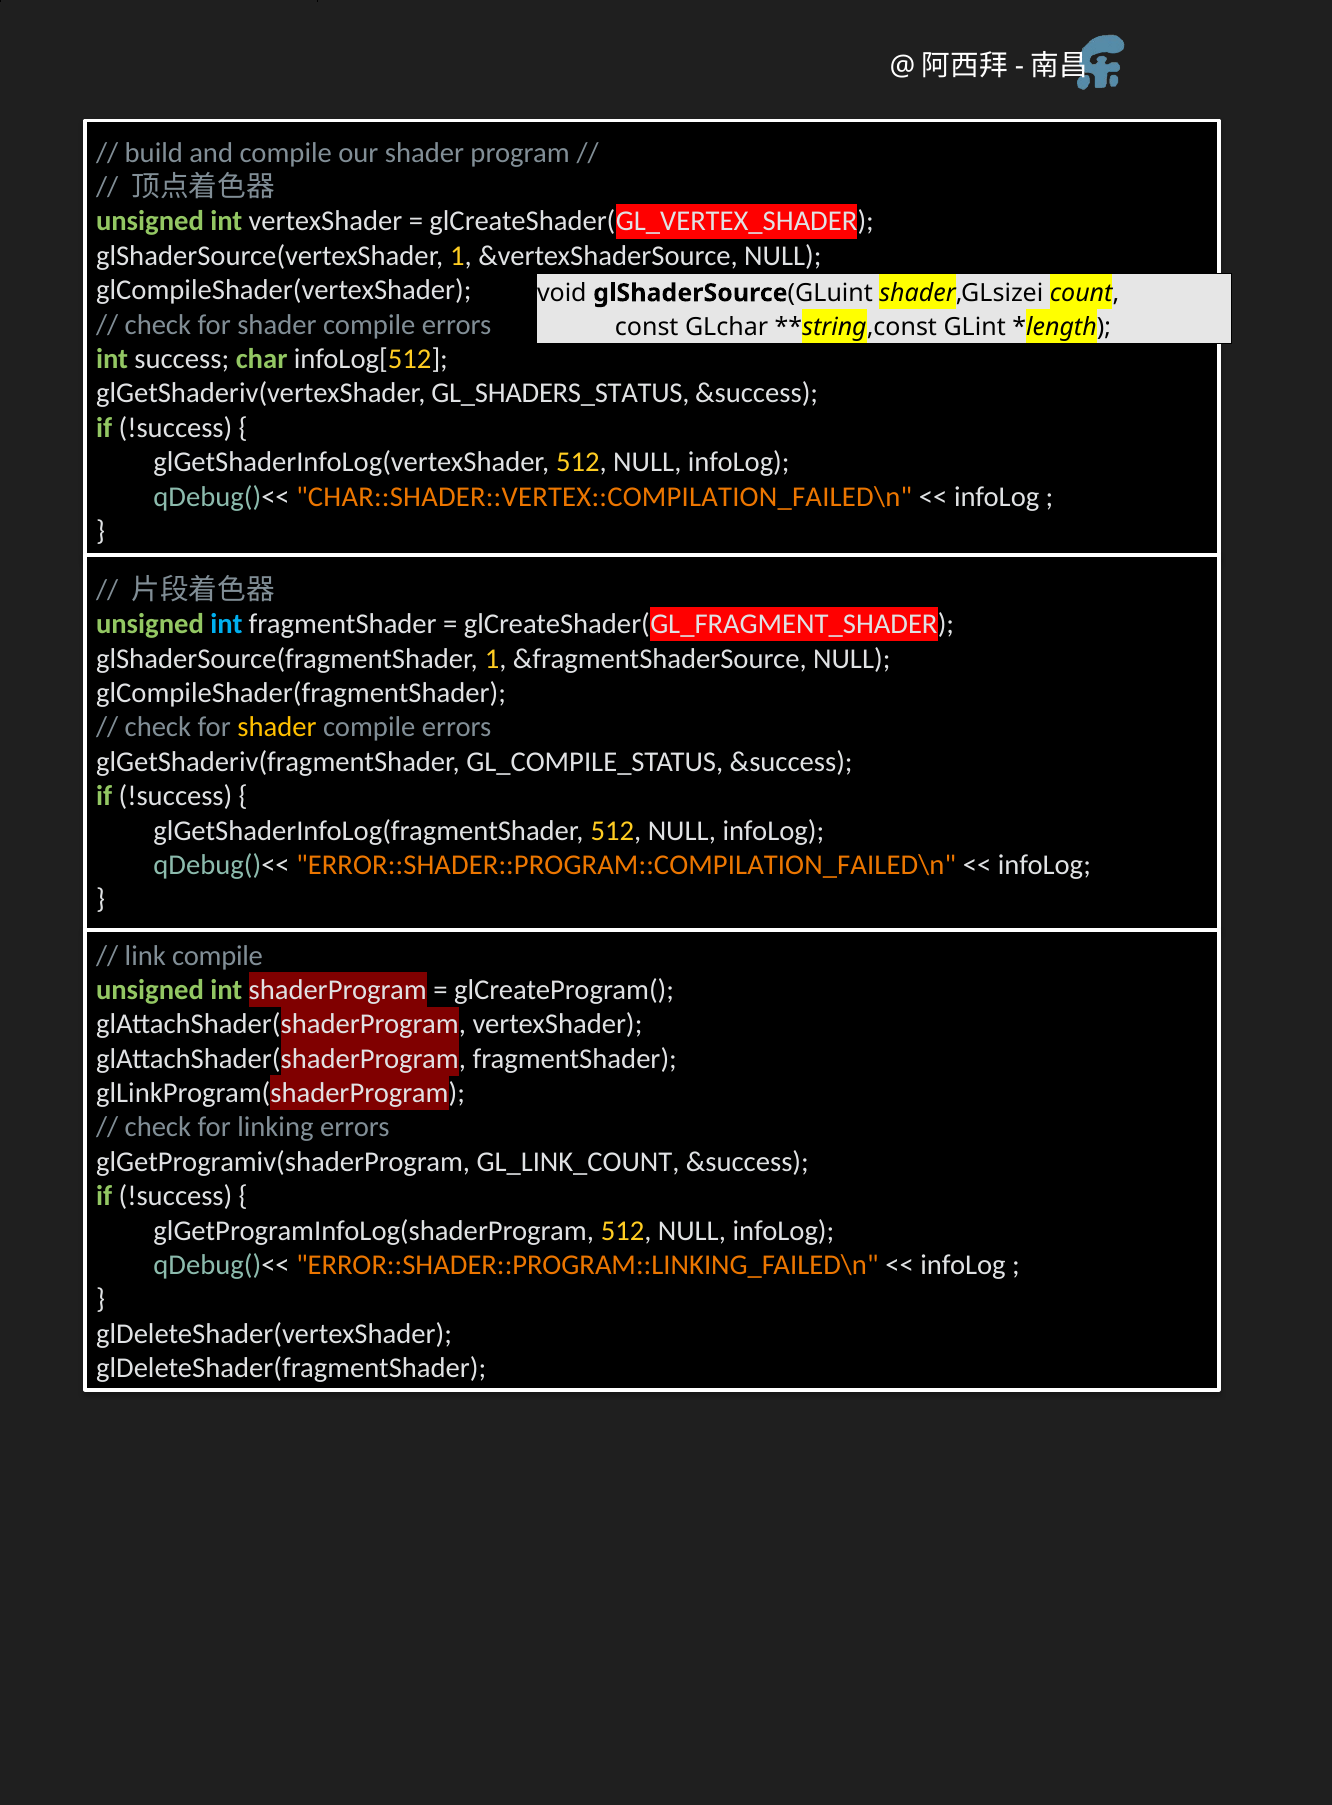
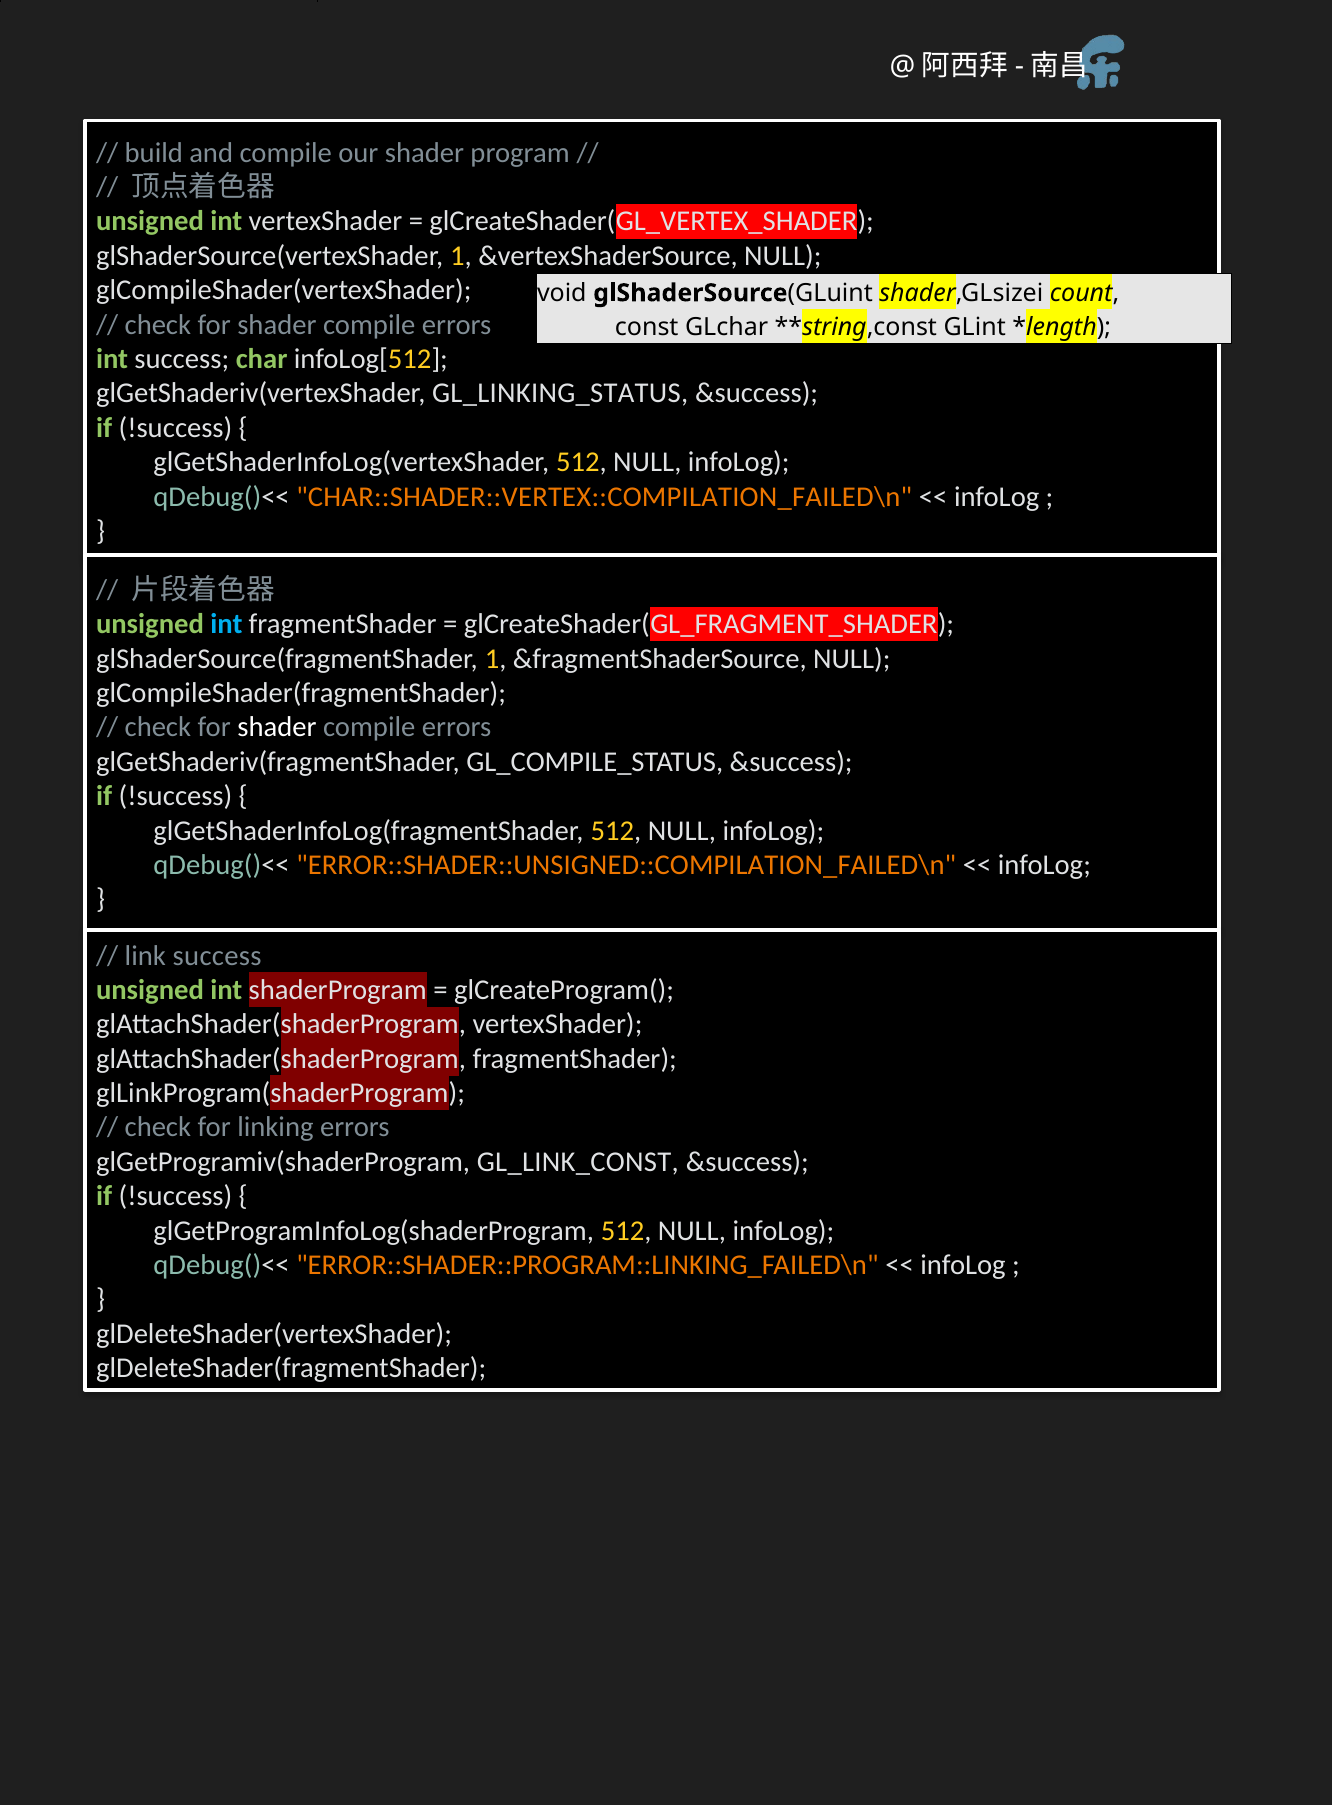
GL_SHADERS_STATUS: GL_SHADERS_STATUS -> GL_LINKING_STATUS
shader at (277, 728) colour: yellow -> white
ERROR::SHADER::PROGRAM::COMPILATION_FAILED\n: ERROR::SHADER::PROGRAM::COMPILATION_FAILED\n -> ERROR::SHADER::UNSIGNED::COMPILATION_FAILED\n
link compile: compile -> success
GL_LINK_COUNT: GL_LINK_COUNT -> GL_LINK_CONST
